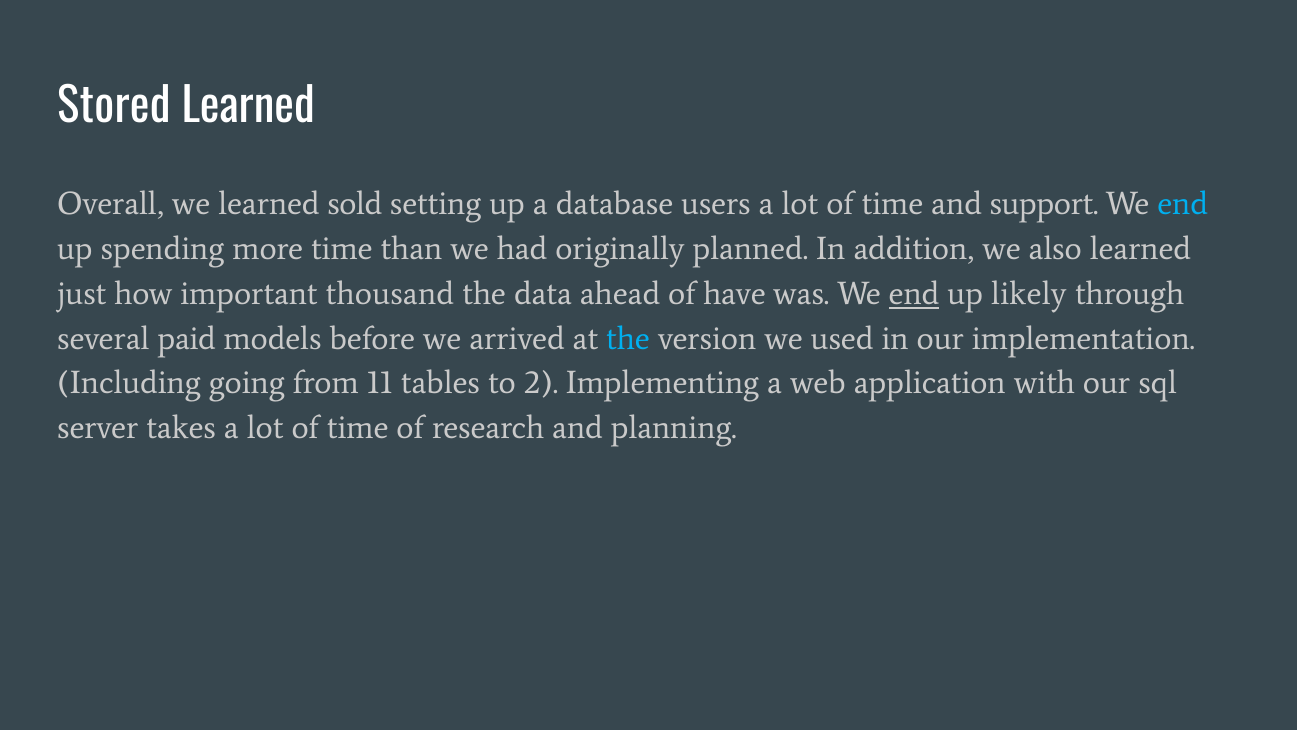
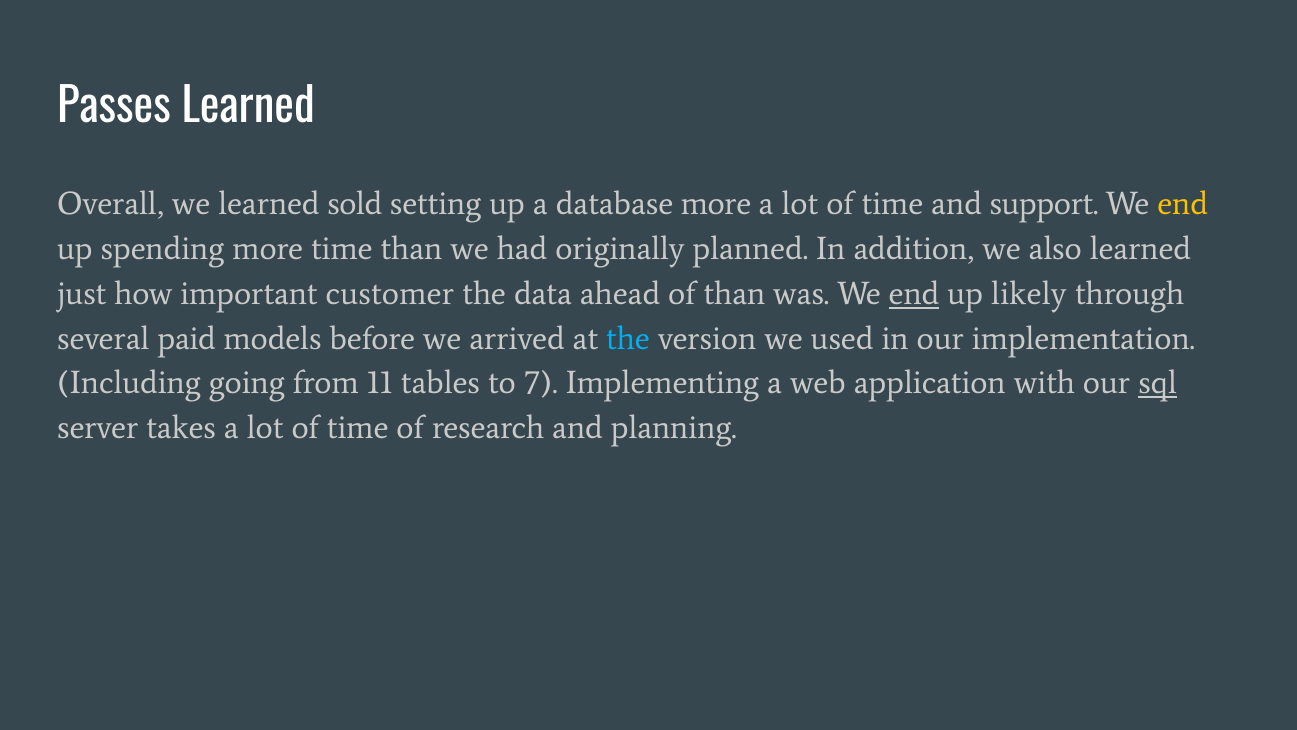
Stored: Stored -> Passes
database users: users -> more
end at (1183, 204) colour: light blue -> yellow
thousand: thousand -> customer
of have: have -> than
2: 2 -> 7
sql underline: none -> present
